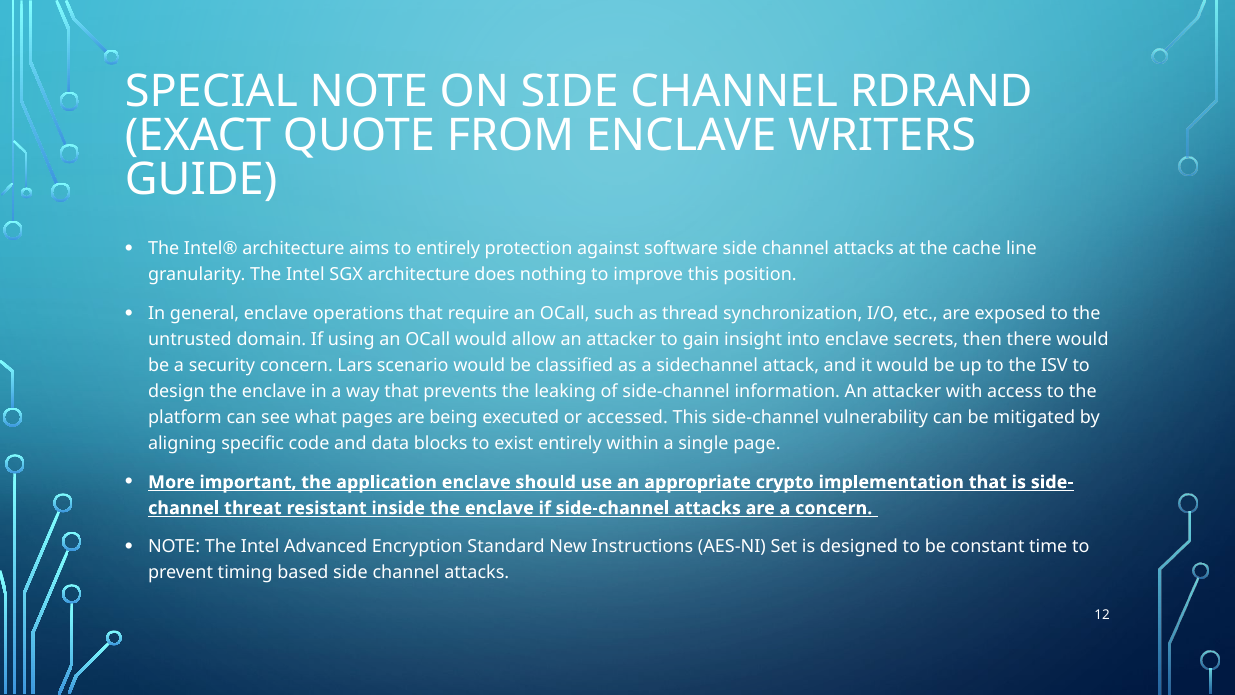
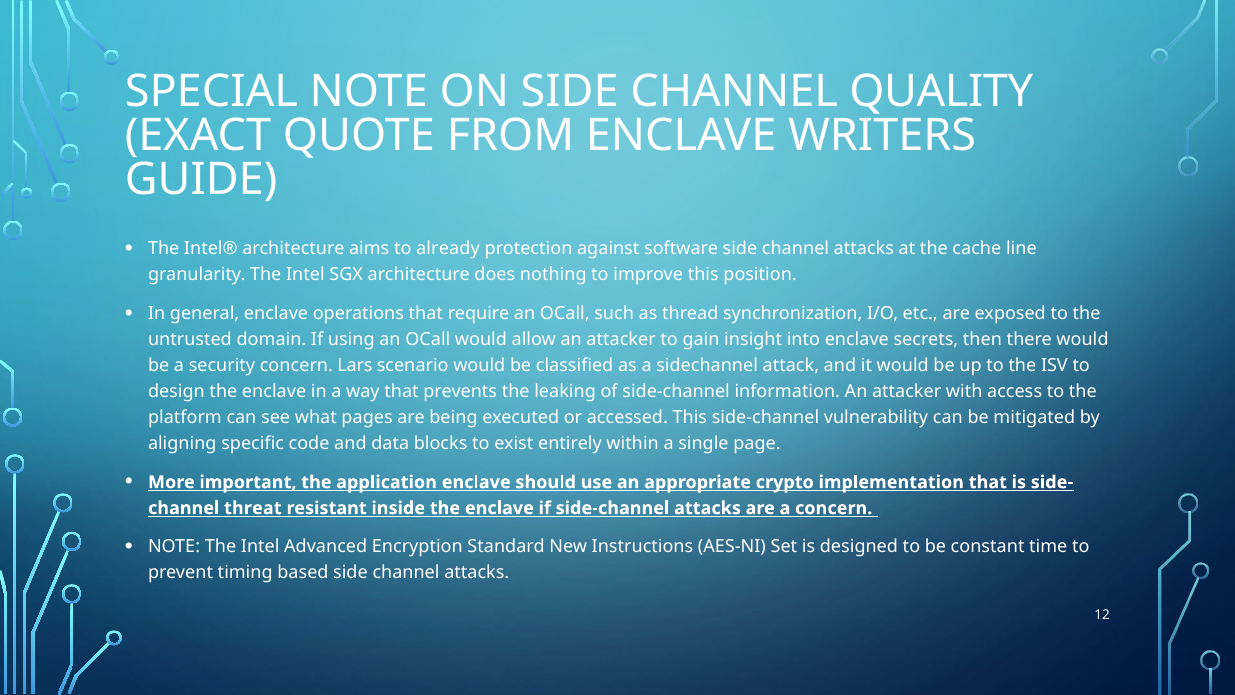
RDRAND: RDRAND -> QUALITY
to entirely: entirely -> already
